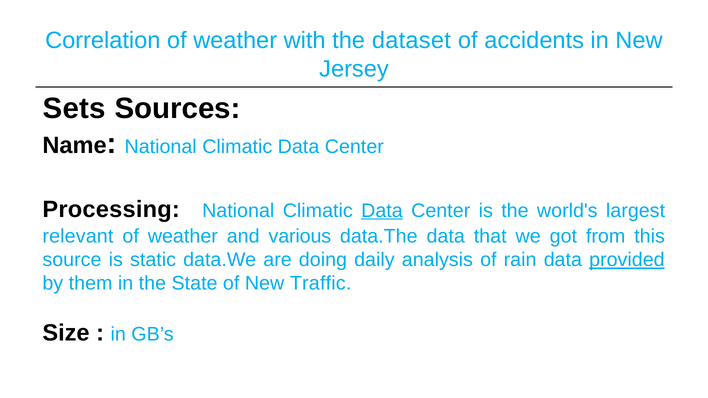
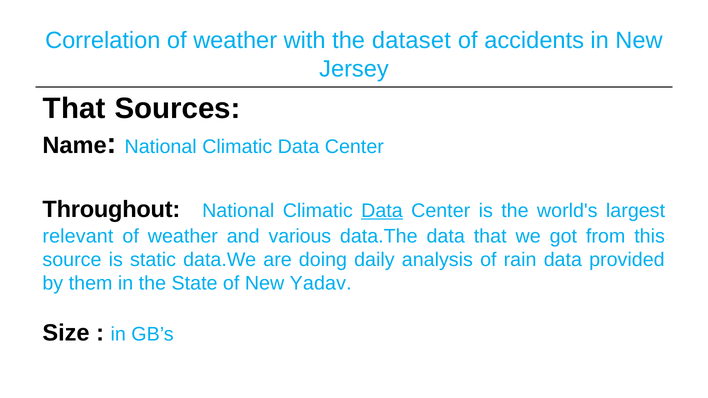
Sets at (74, 108): Sets -> That
Processing: Processing -> Throughout
provided underline: present -> none
Traffic: Traffic -> Yadav
